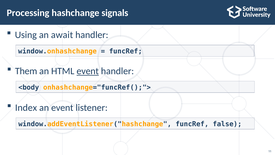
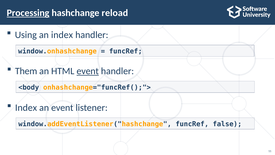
Processing underline: none -> present
signals: signals -> reload
an await: await -> index
